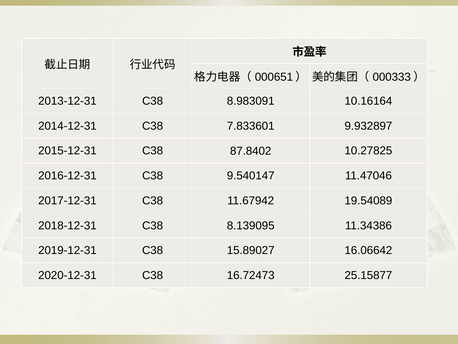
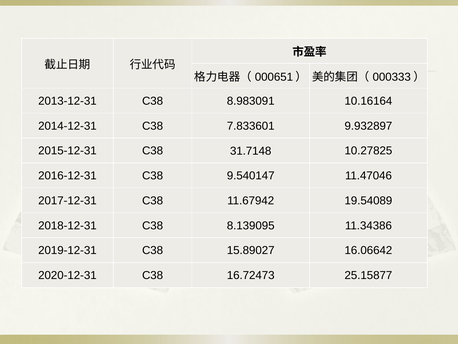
87.8402: 87.8402 -> 31.7148
